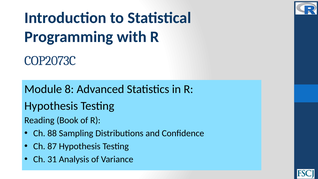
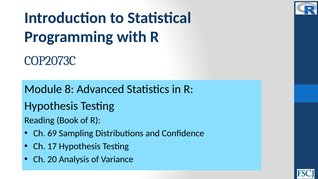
88: 88 -> 69
87: 87 -> 17
31: 31 -> 20
